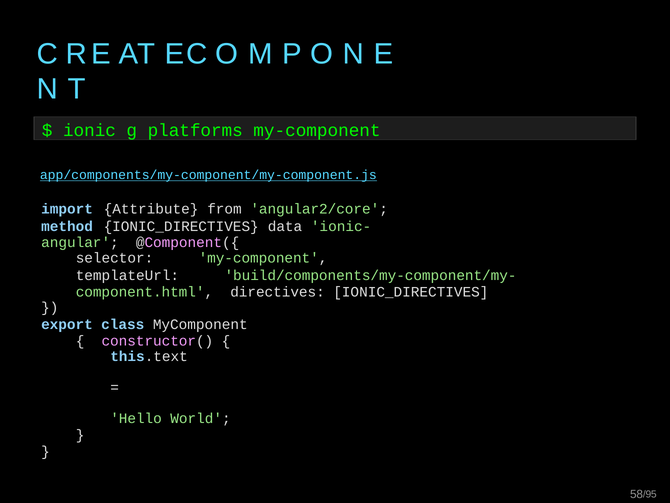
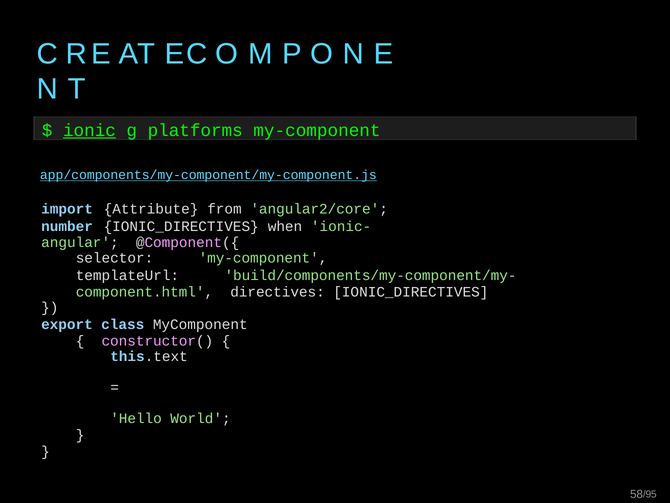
ionic underline: none -> present
method: method -> number
data: data -> when
